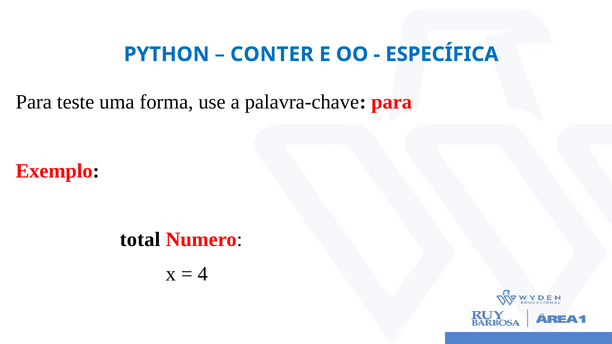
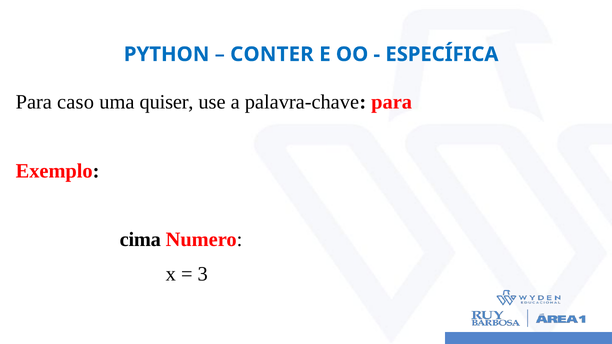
teste: teste -> caso
forma: forma -> quiser
total: total -> cima
4: 4 -> 3
